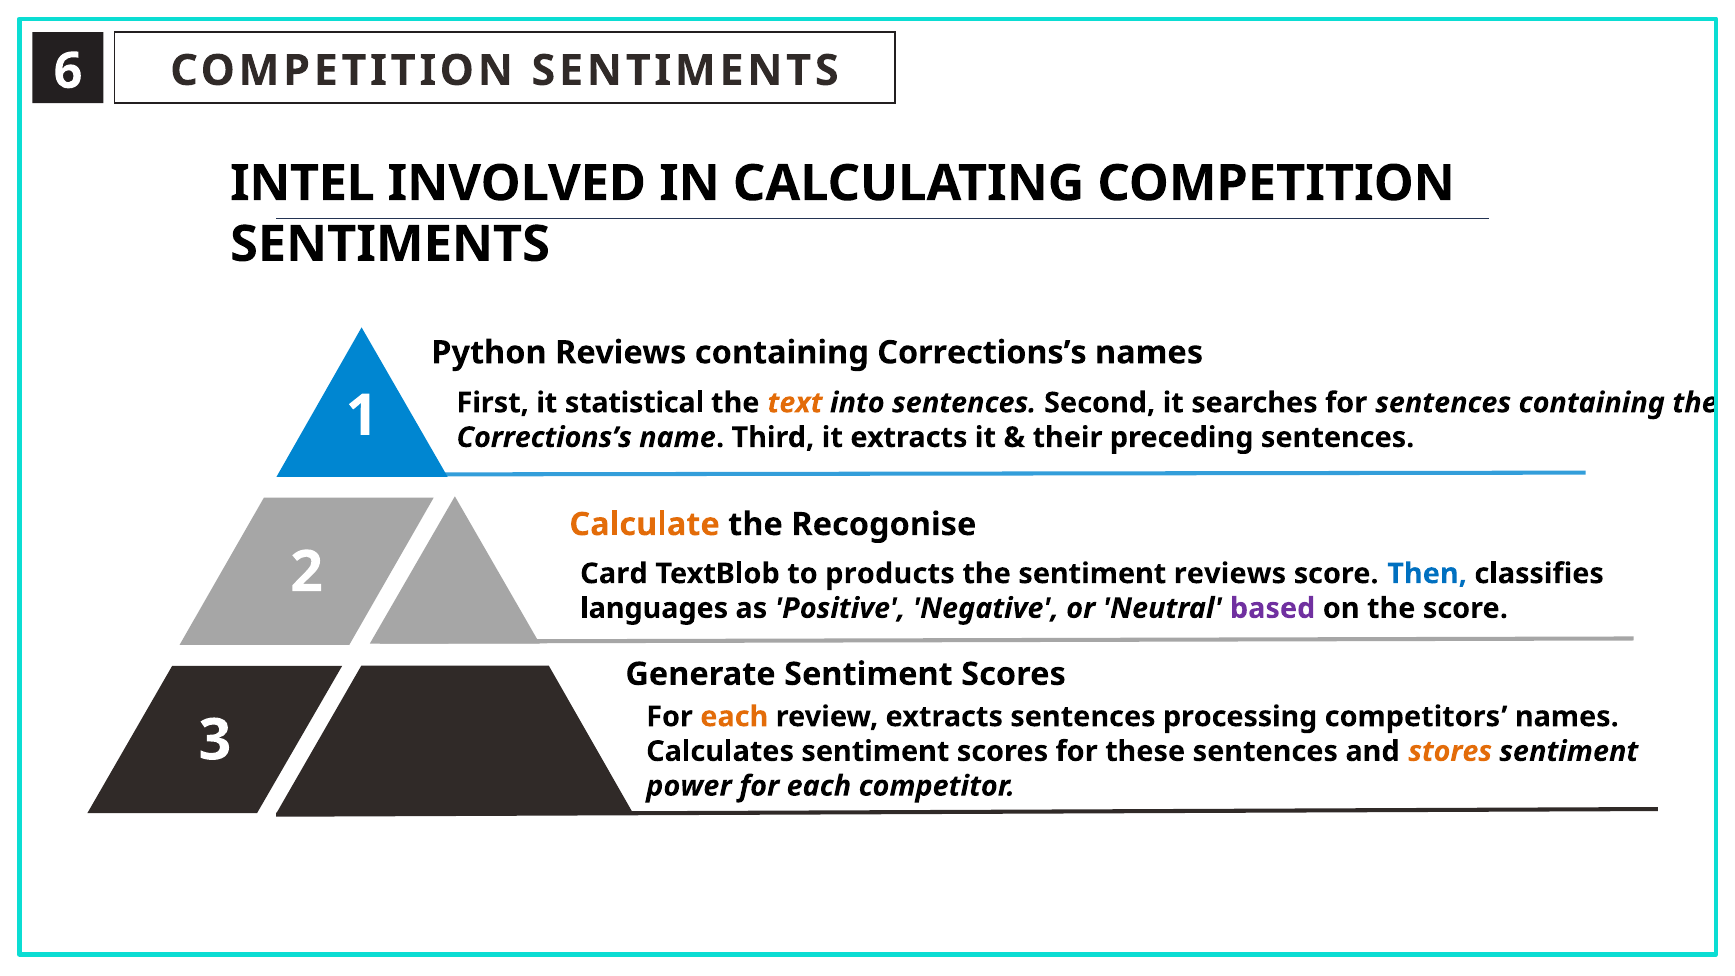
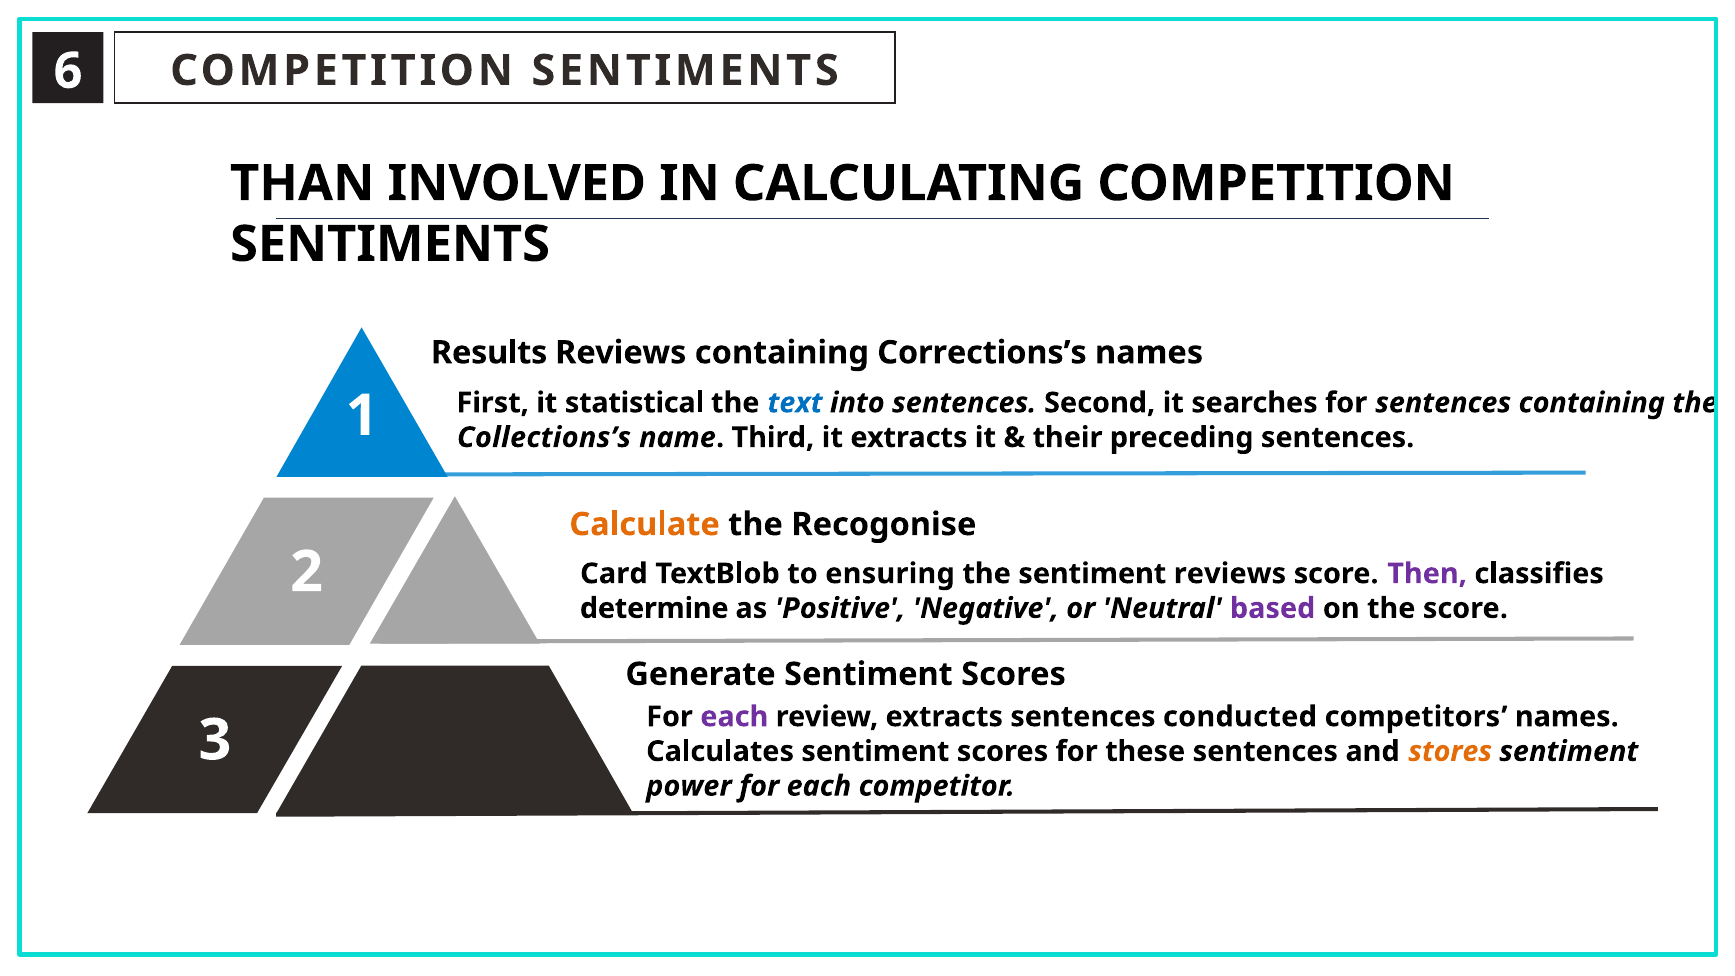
INTEL: INTEL -> THAN
Python: Python -> Results
text colour: orange -> blue
Corrections’s at (544, 437): Corrections’s -> Collections’s
products: products -> ensuring
Then colour: blue -> purple
languages: languages -> determine
each at (734, 717) colour: orange -> purple
processing: processing -> conducted
